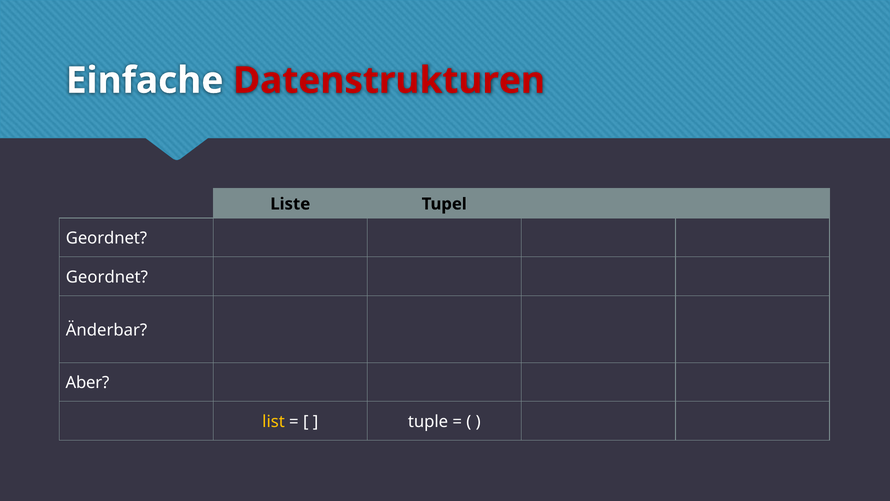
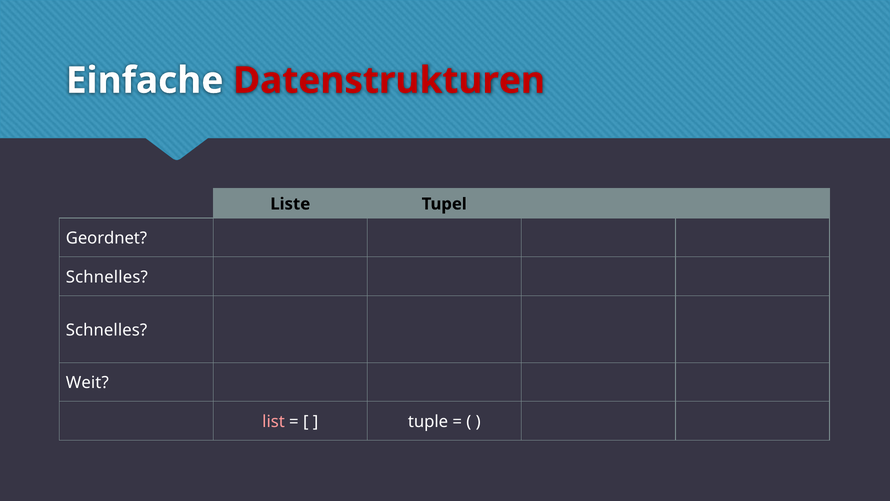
Geordnet at (107, 277): Geordnet -> Schnelles
Änderbar at (107, 330): Änderbar -> Schnelles
Aber: Aber -> Weit
list colour: yellow -> pink
